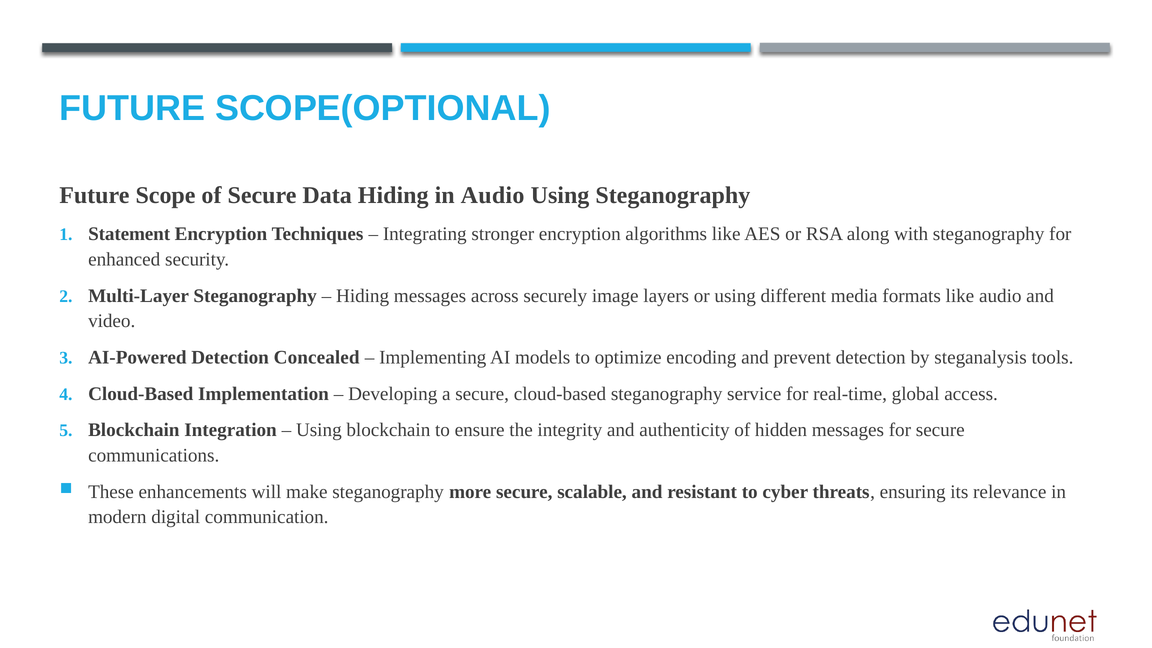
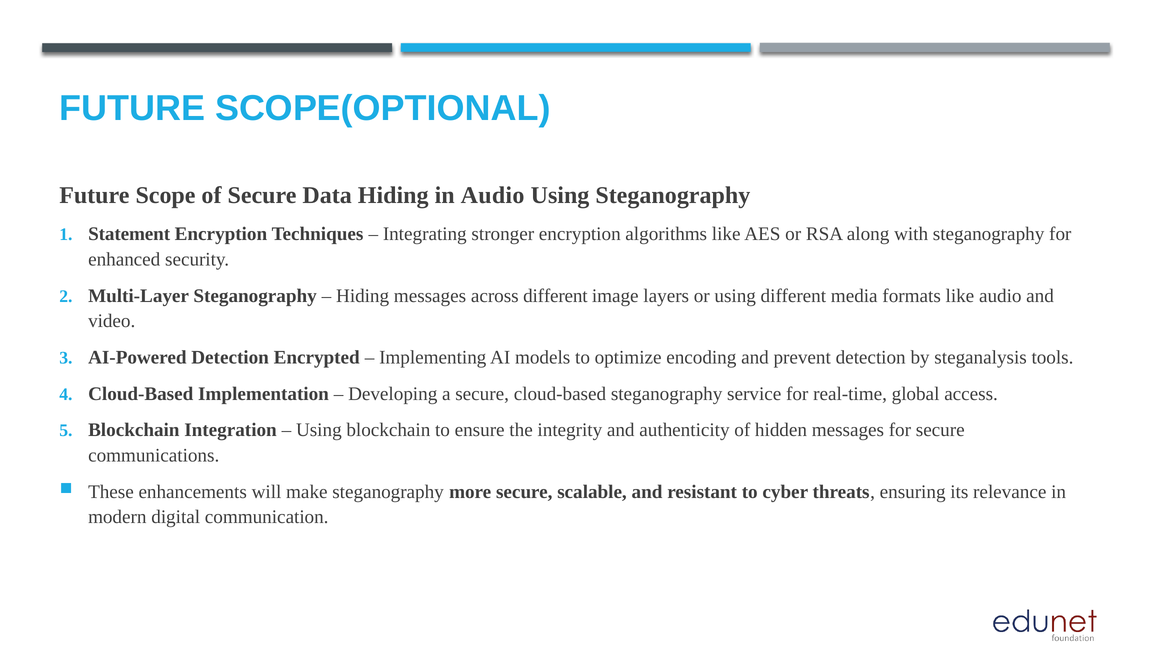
across securely: securely -> different
Concealed: Concealed -> Encrypted
